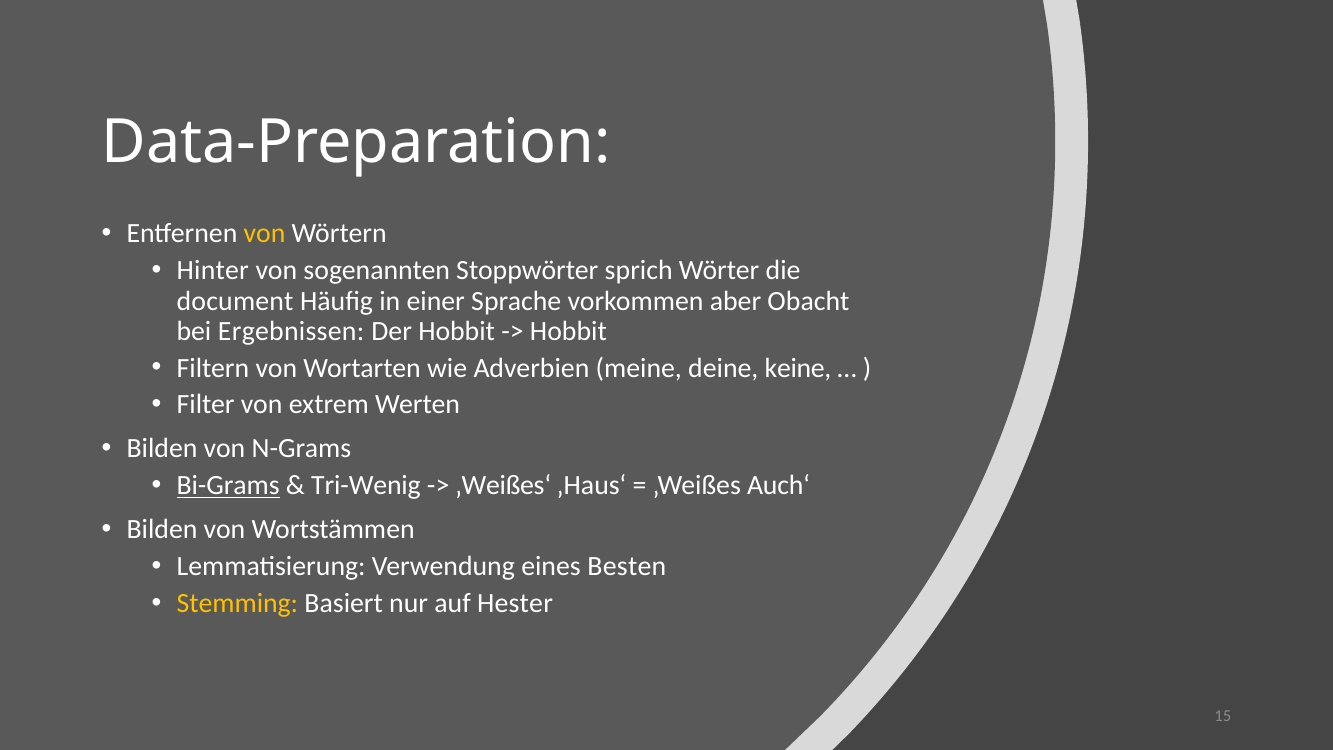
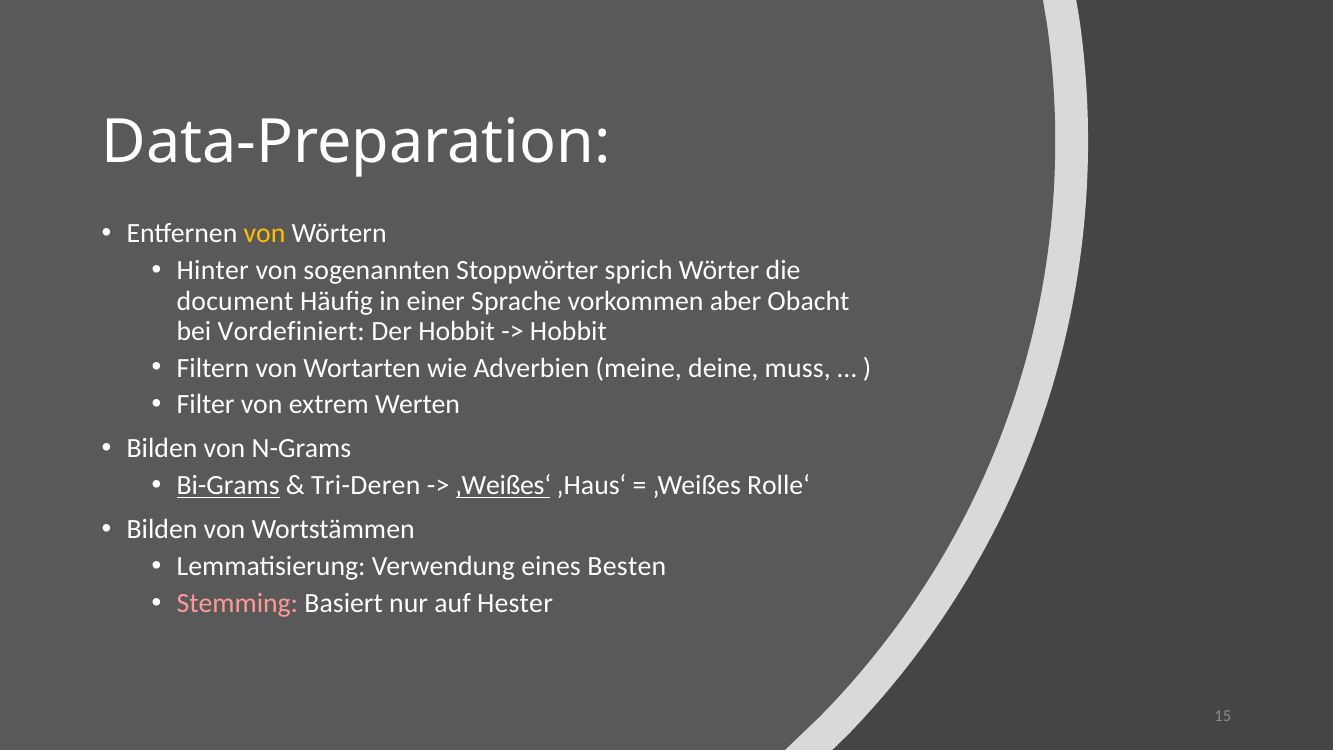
Ergebnissen: Ergebnissen -> Vordefiniert
keine: keine -> muss
Tri-Wenig: Tri-Wenig -> Tri-Deren
‚Weißes‘ underline: none -> present
Auch‘: Auch‘ -> Rolle‘
Stemming colour: yellow -> pink
